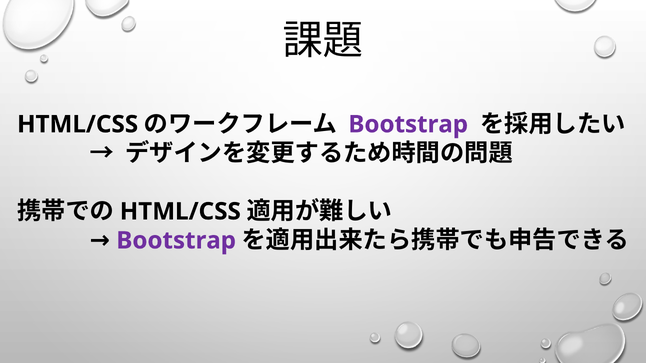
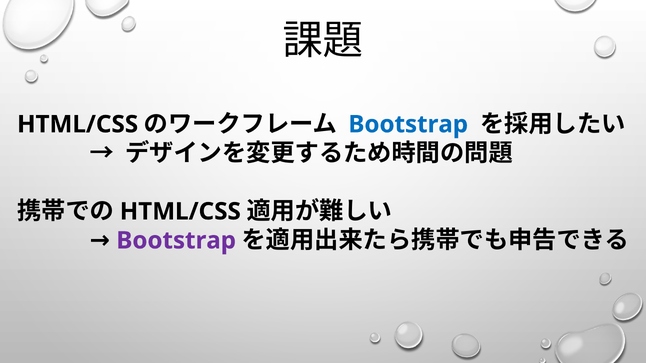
Bootstrap at (408, 124) colour: purple -> blue
